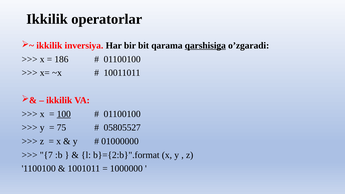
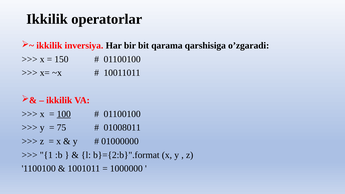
qarshisiga underline: present -> none
186: 186 -> 150
05805527: 05805527 -> 01008011
7: 7 -> 1
